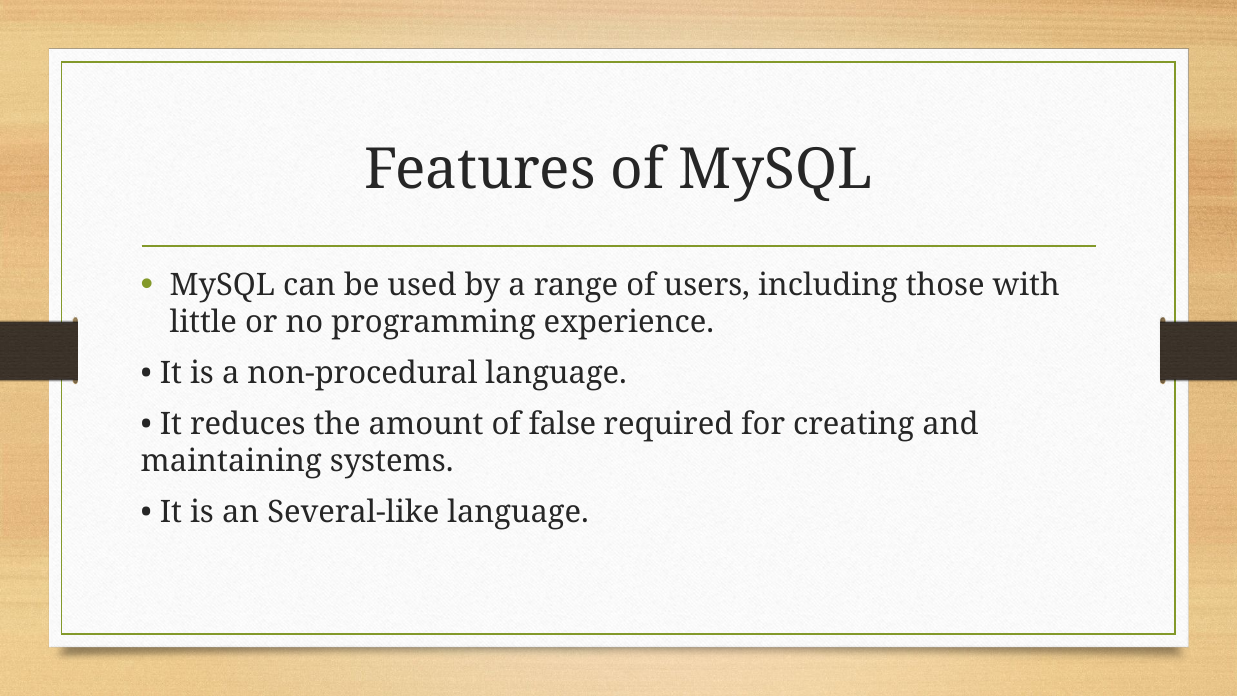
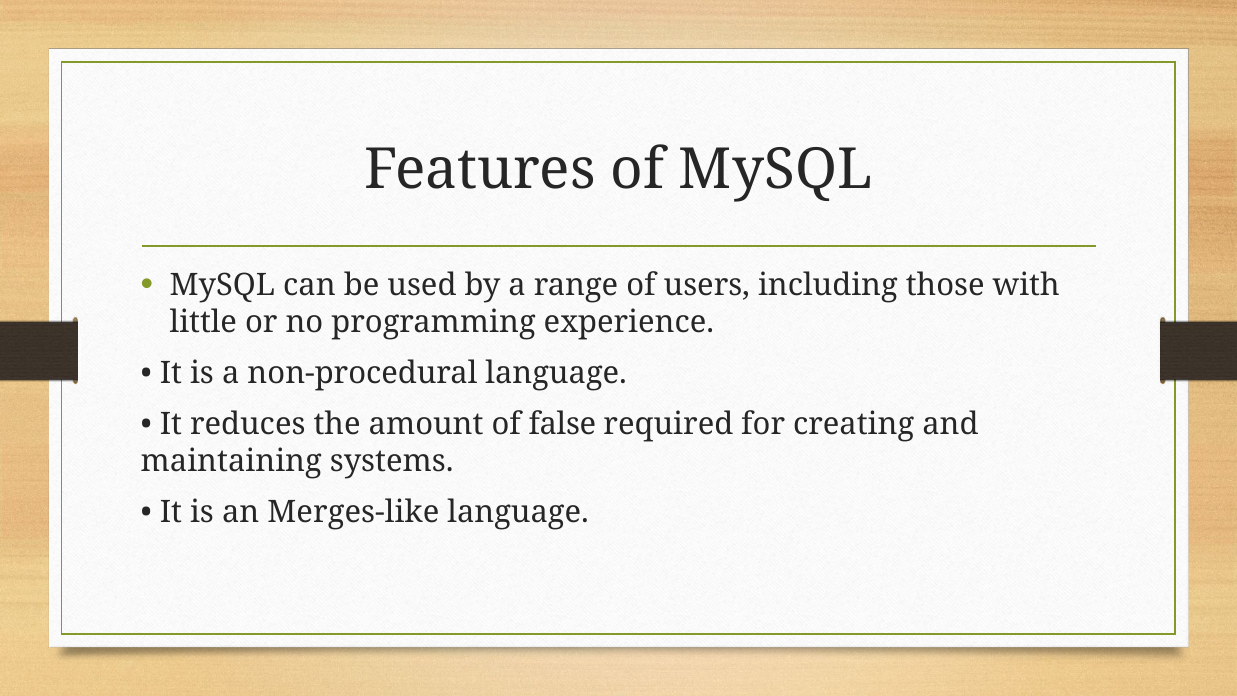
Several-like: Several-like -> Merges-like
